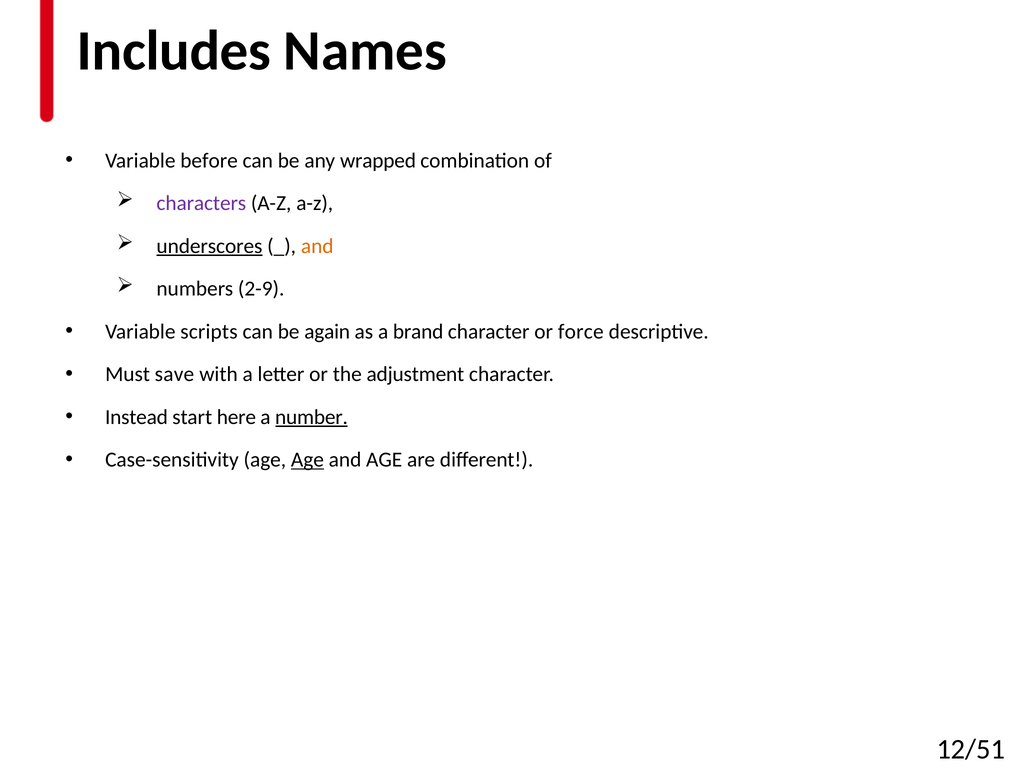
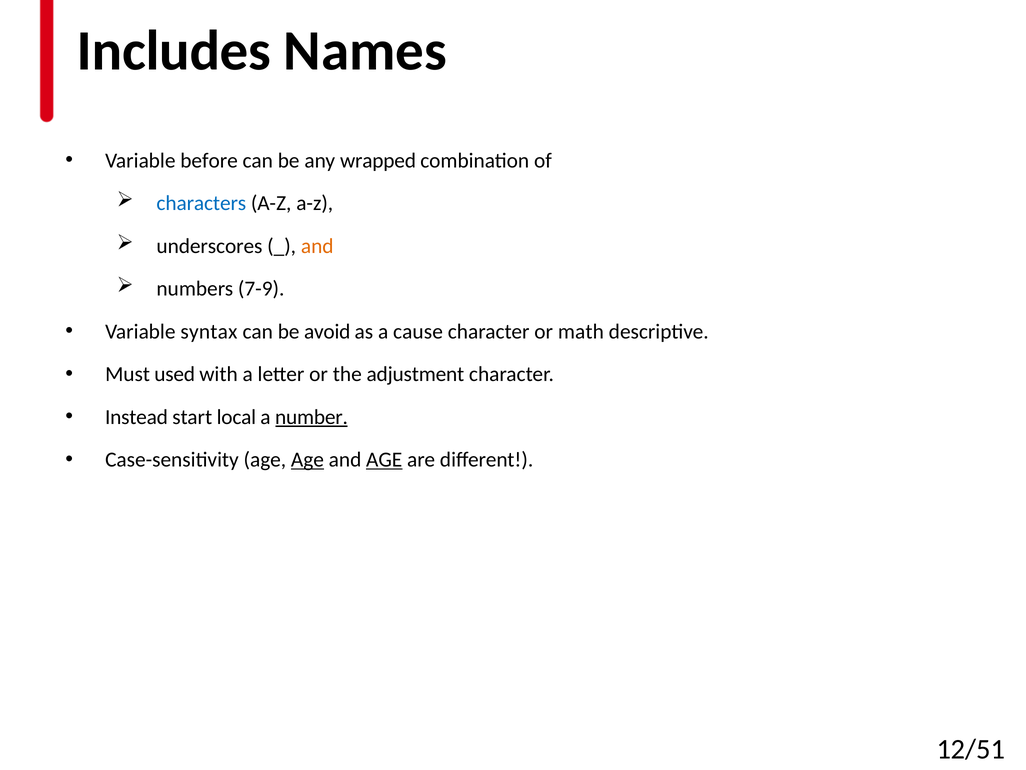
characters colour: purple -> blue
underscores underline: present -> none
2-9: 2-9 -> 7-9
scripts: scripts -> syntax
again: again -> avoid
brand: brand -> cause
force: force -> math
save: save -> used
here: here -> local
AGE at (384, 460) underline: none -> present
